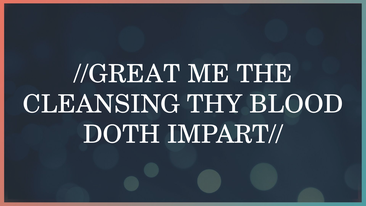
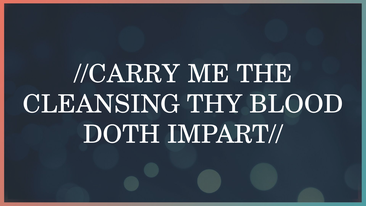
//GREAT: //GREAT -> //CARRY
